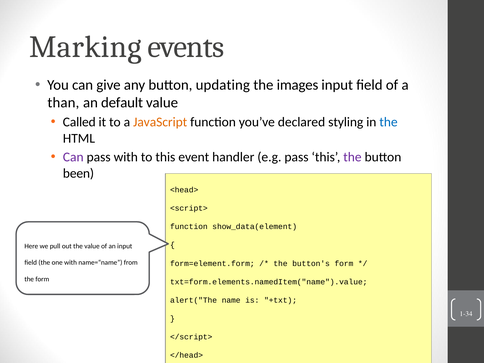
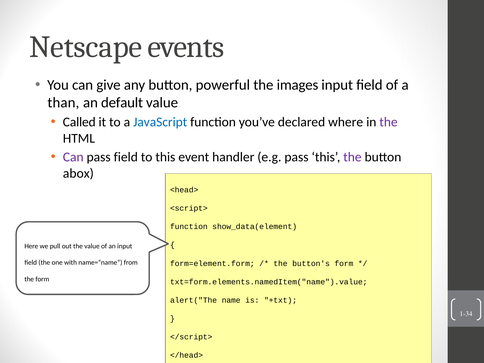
Marking: Marking -> Netscape
updating: updating -> powerful
JavaScript colour: orange -> blue
styling: styling -> where
the at (389, 122) colour: blue -> purple
pass with: with -> field
been: been -> abox
